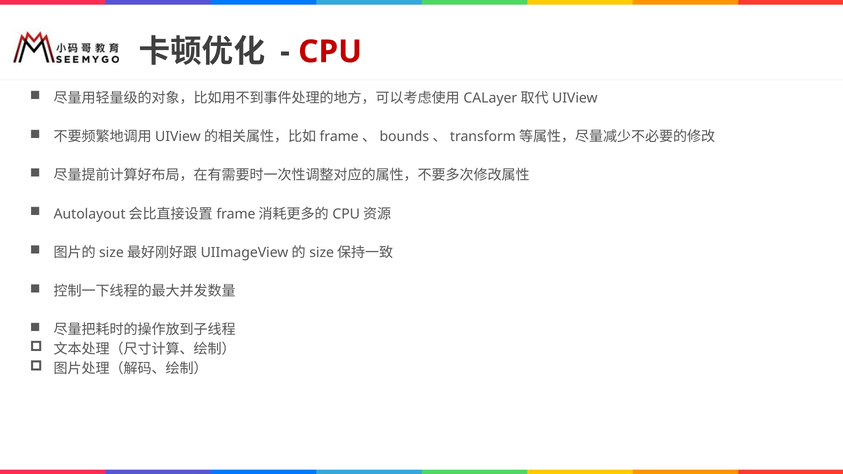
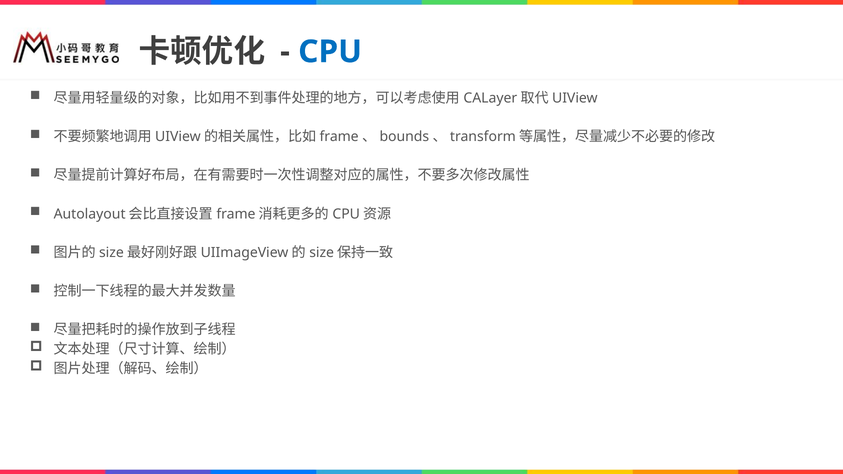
CPU colour: red -> blue
